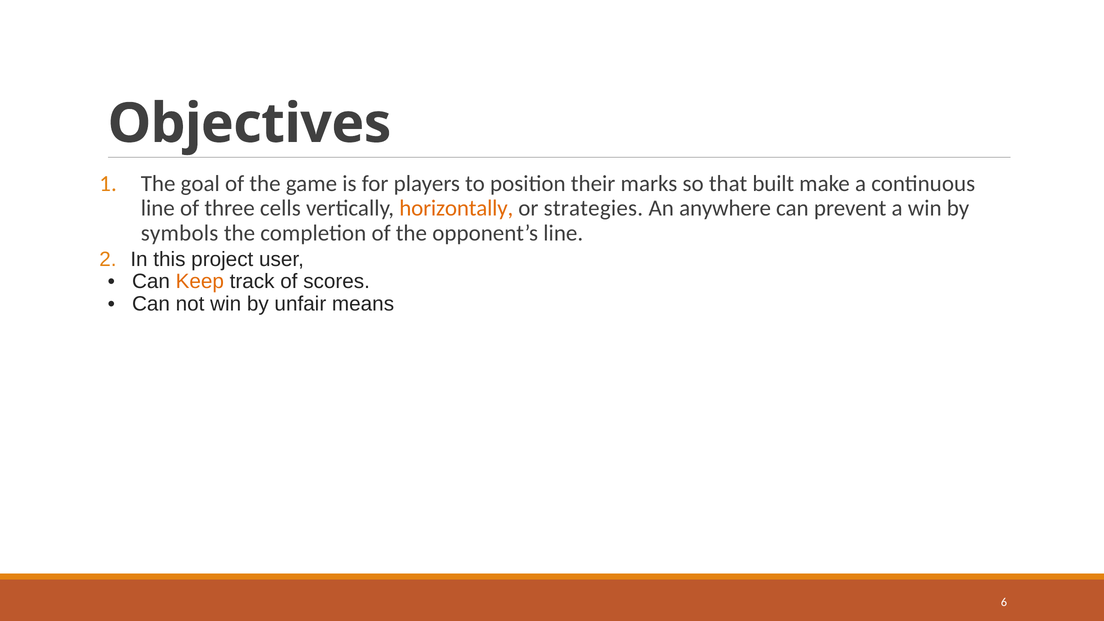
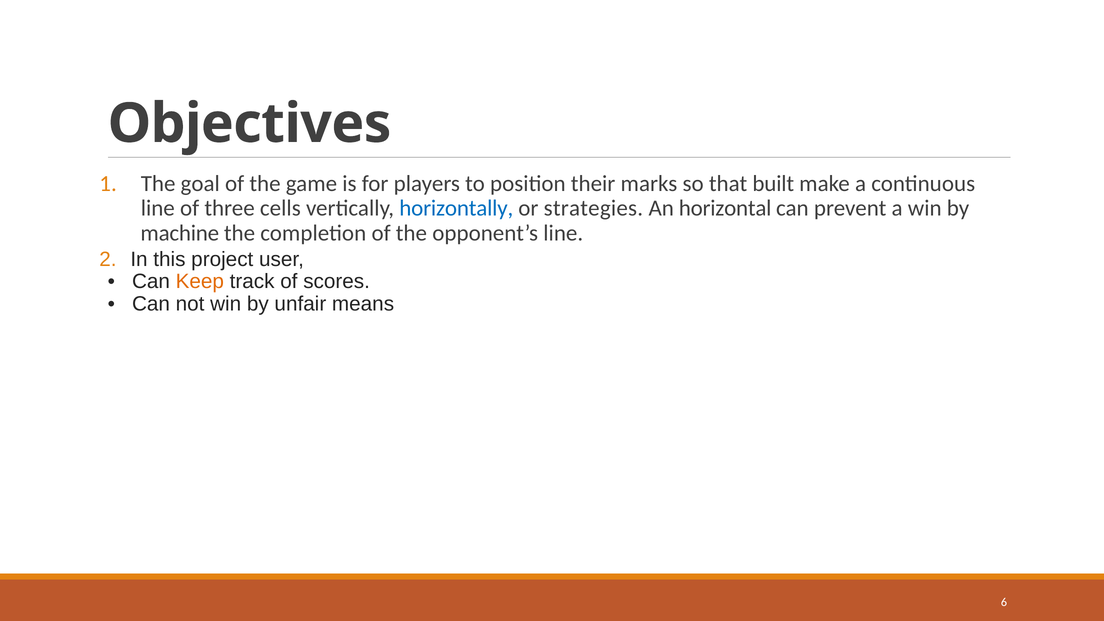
horizontally colour: orange -> blue
anywhere: anywhere -> horizontal
symbols: symbols -> machine
